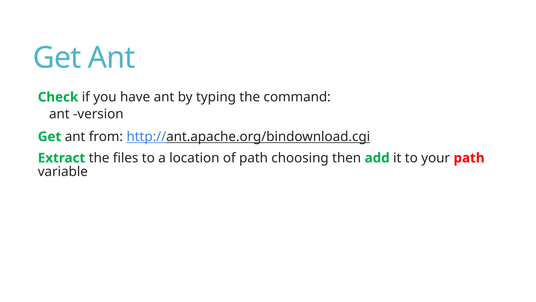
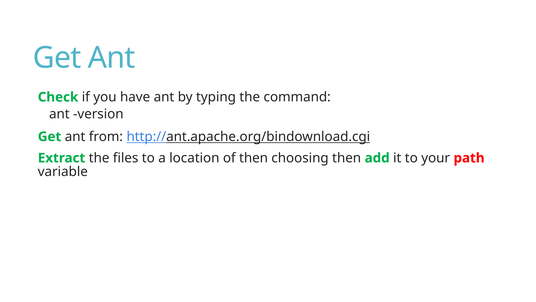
of path: path -> then
